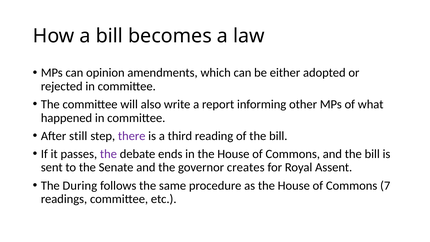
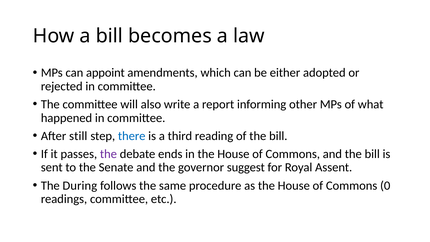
opinion: opinion -> appoint
there colour: purple -> blue
creates: creates -> suggest
7: 7 -> 0
